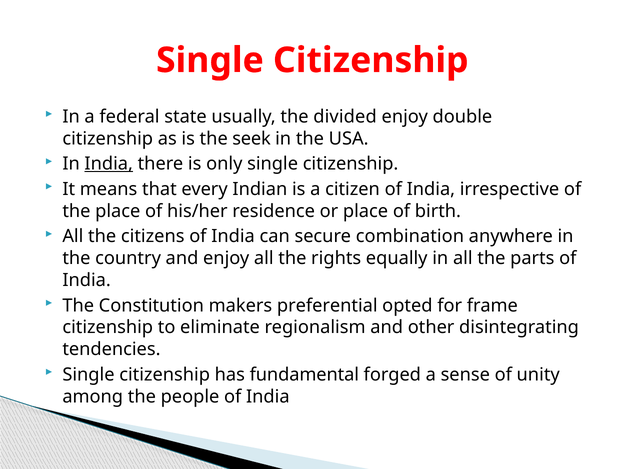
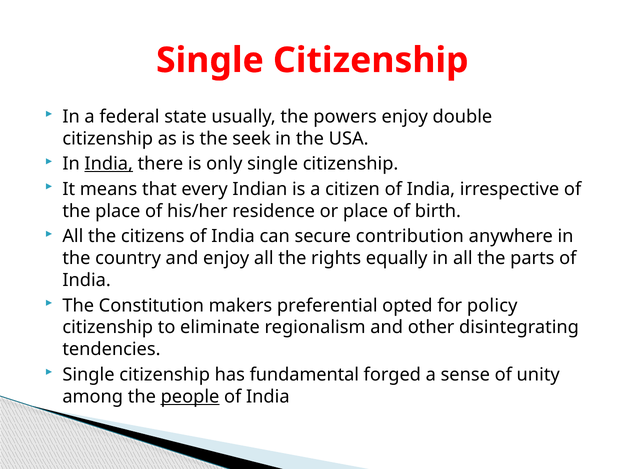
divided: divided -> powers
combination: combination -> contribution
frame: frame -> policy
people underline: none -> present
